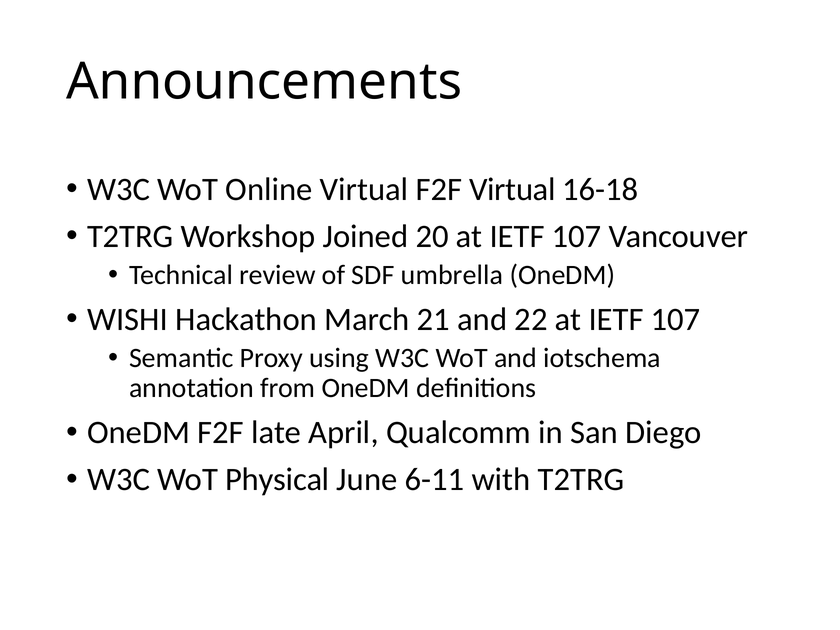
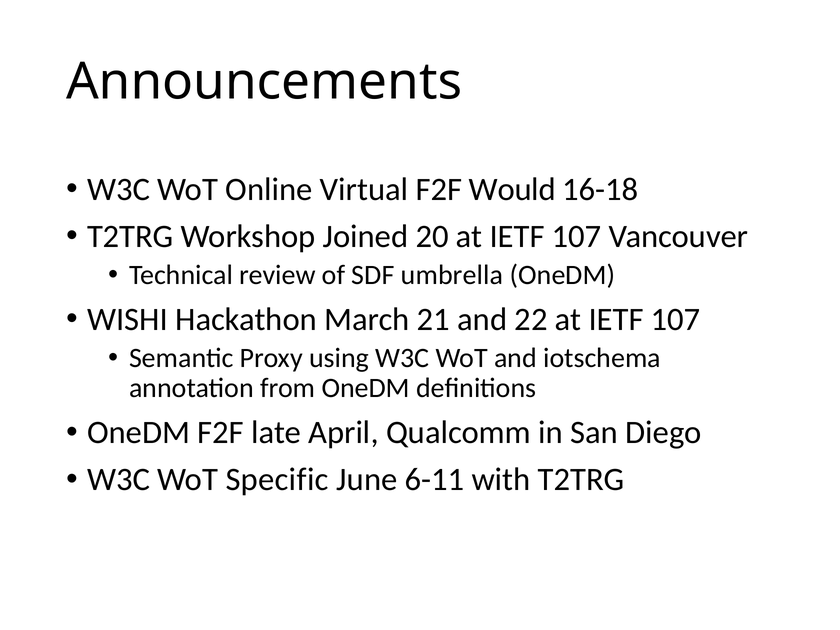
F2F Virtual: Virtual -> Would
Physical: Physical -> Specific
